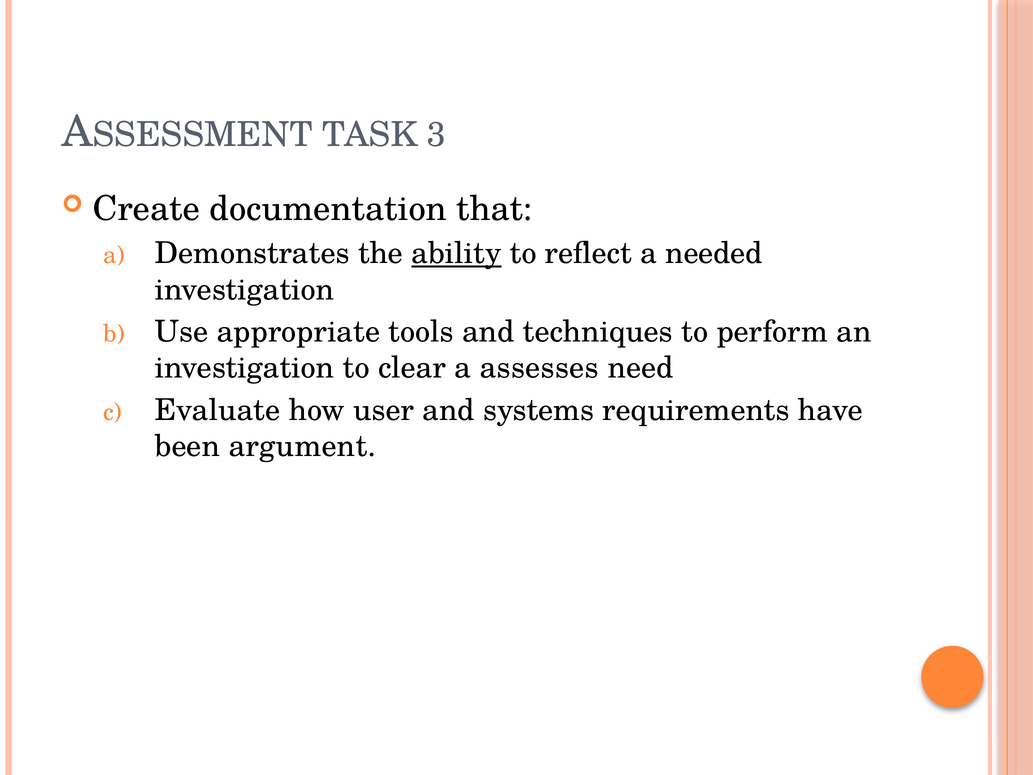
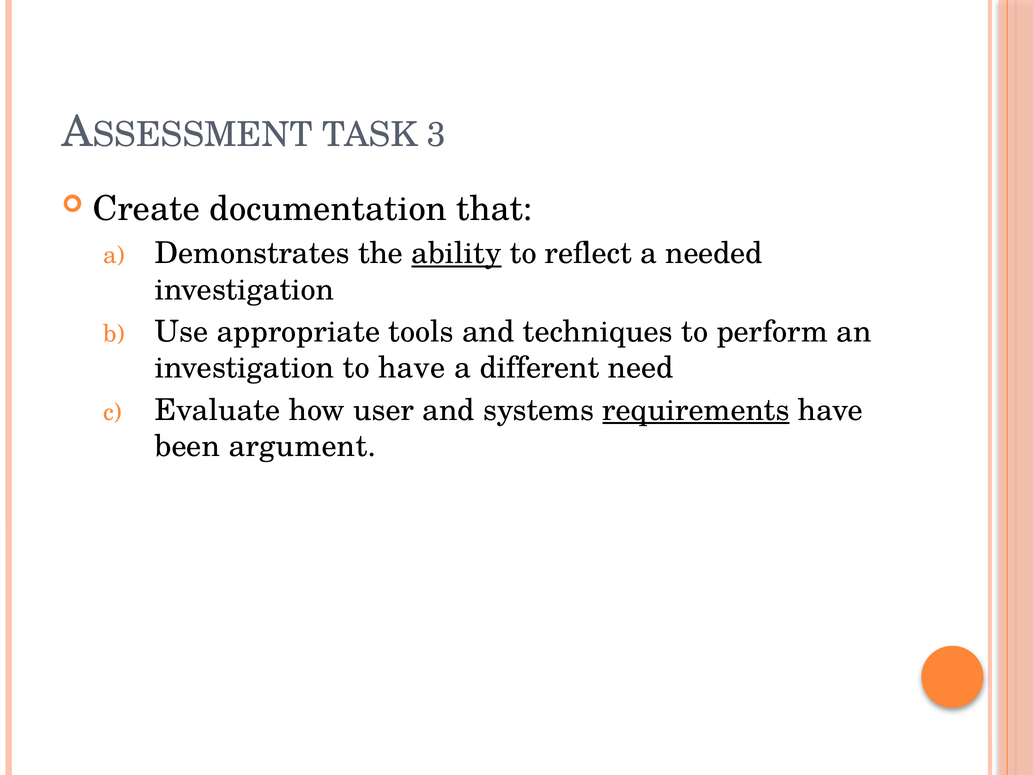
to clear: clear -> have
assesses: assesses -> different
requirements underline: none -> present
